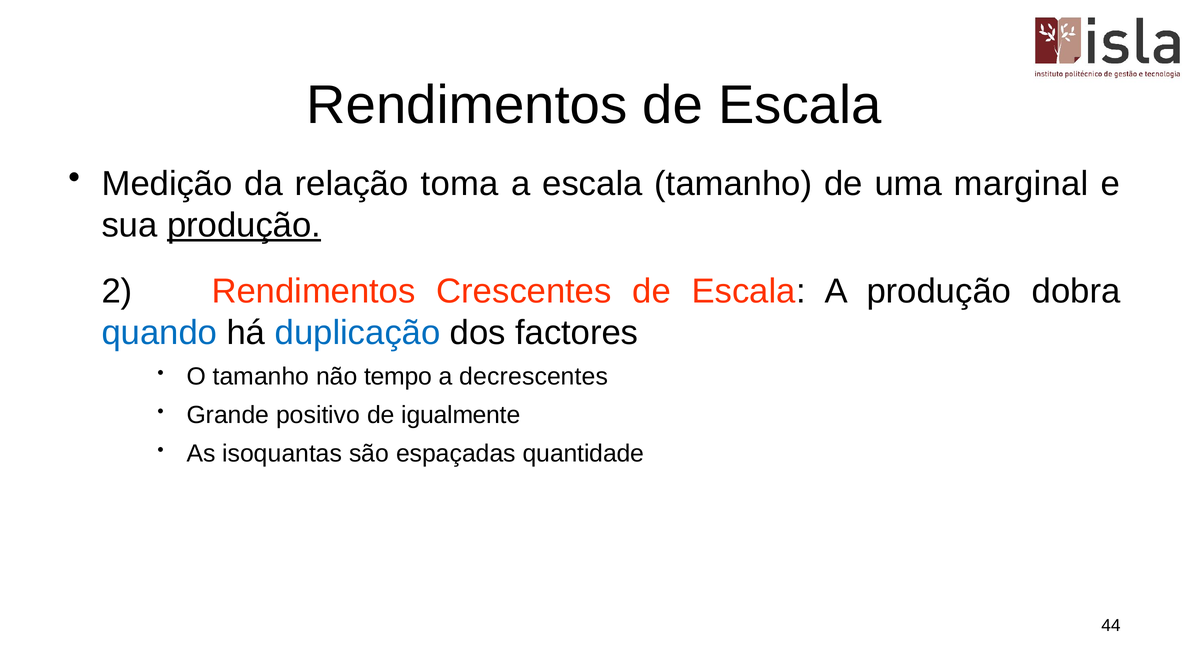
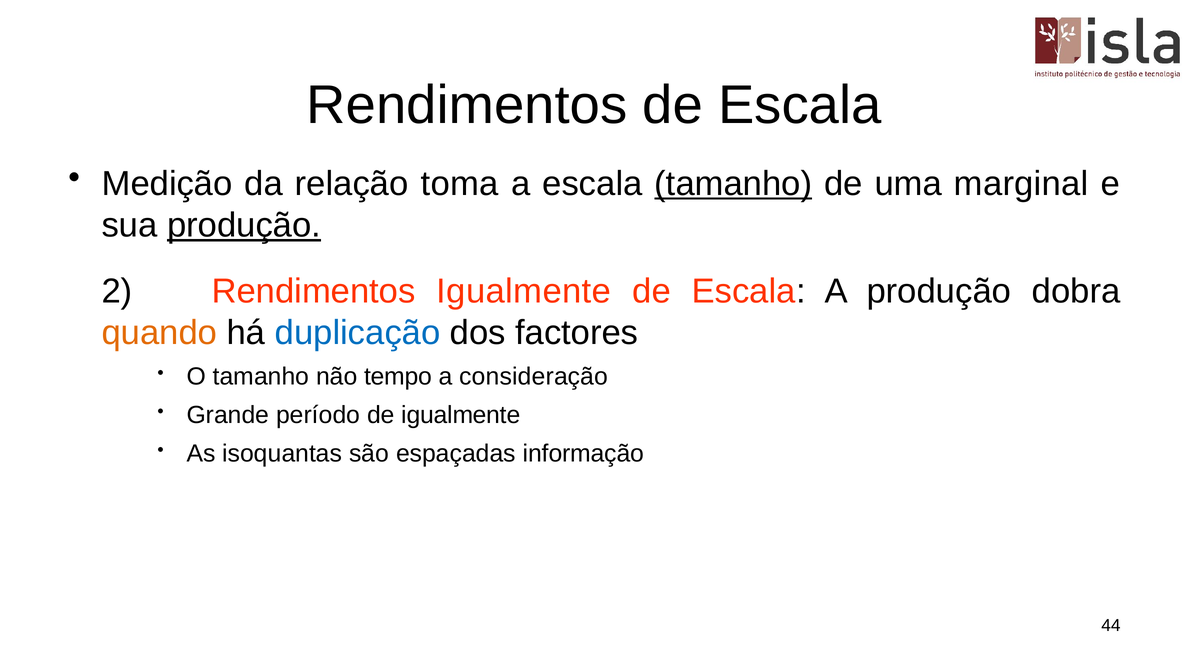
tamanho at (733, 184) underline: none -> present
Rendimentos Crescentes: Crescentes -> Igualmente
quando colour: blue -> orange
decrescentes: decrescentes -> consideração
positivo: positivo -> período
quantidade: quantidade -> informação
